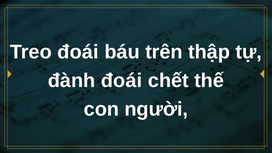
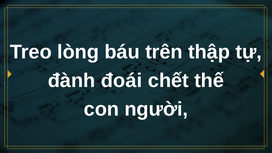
Treo đoái: đoái -> lòng
